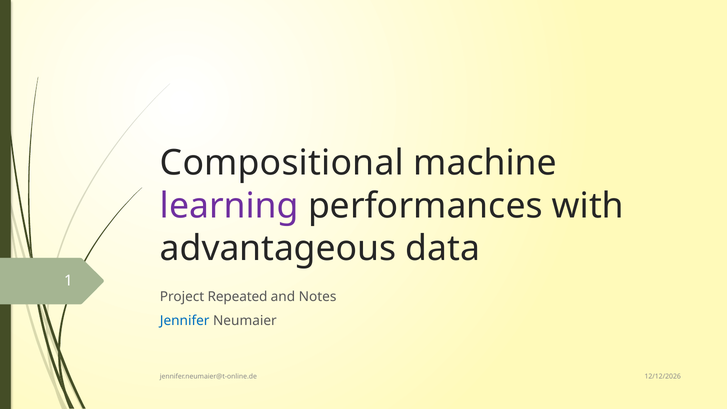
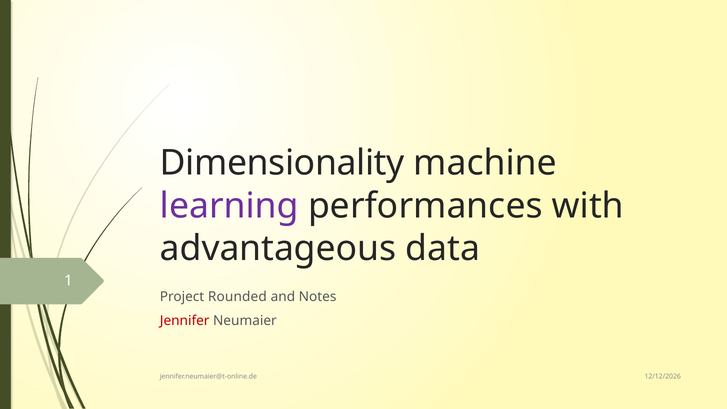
Compositional: Compositional -> Dimensionality
Repeated: Repeated -> Rounded
Jennifer colour: blue -> red
